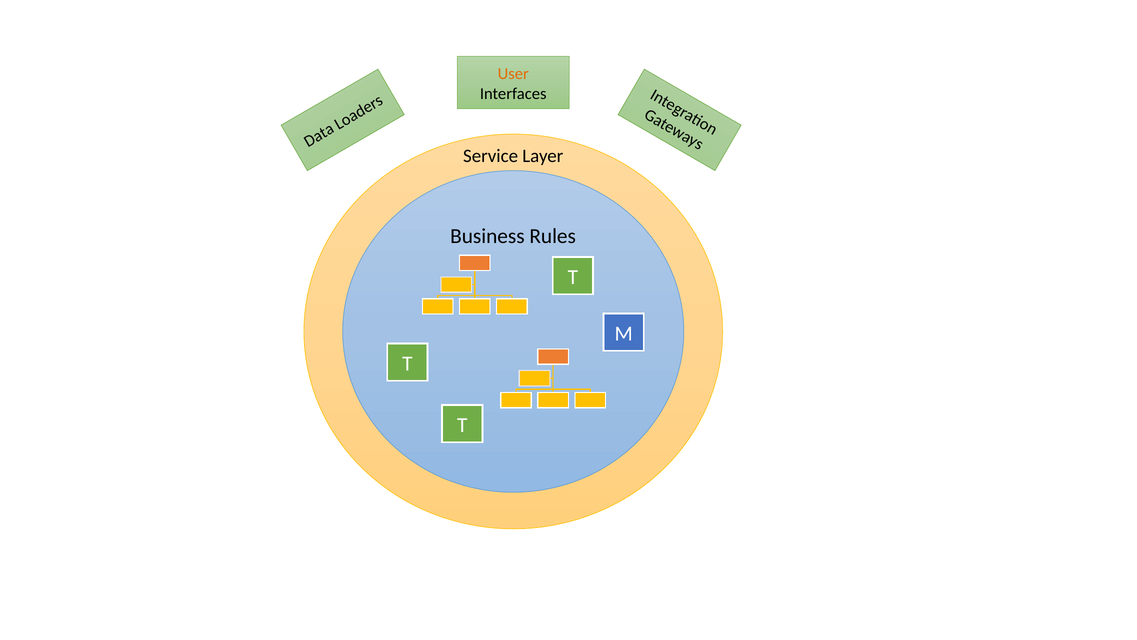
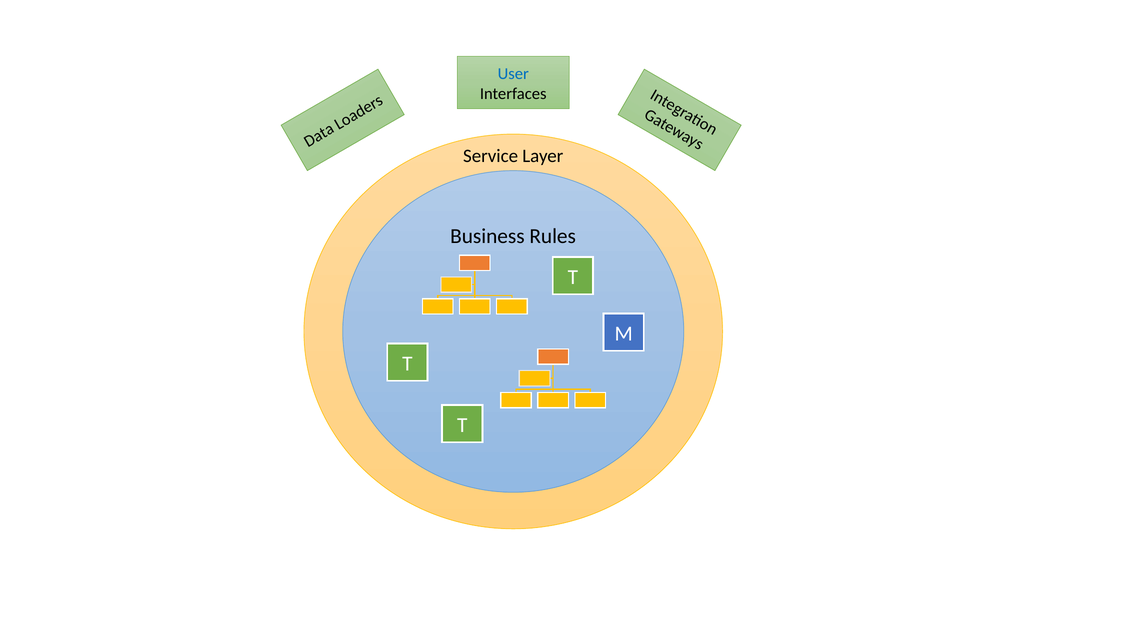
User colour: orange -> blue
